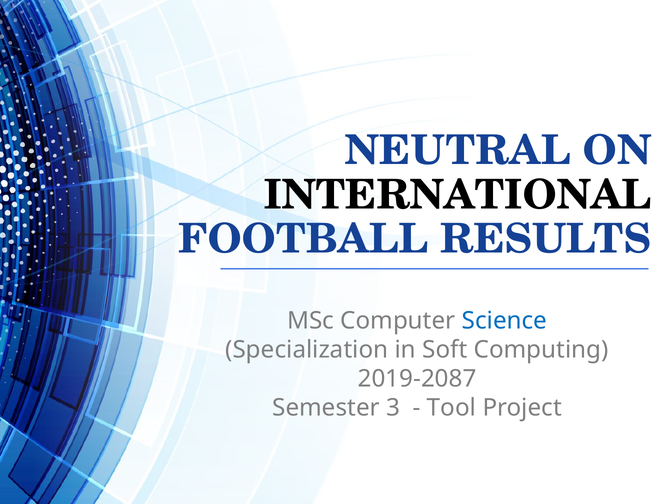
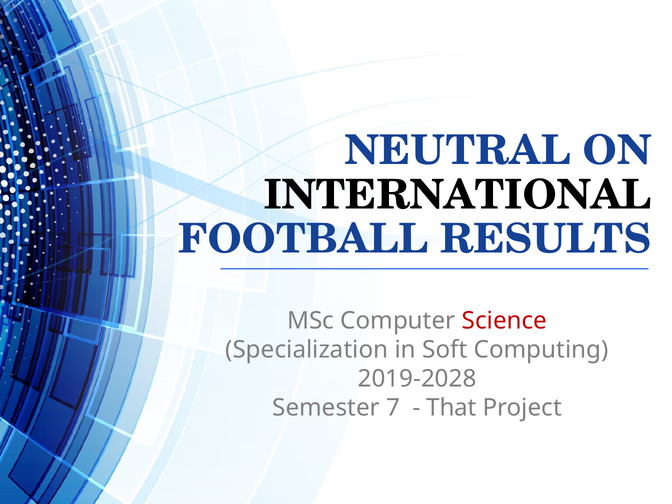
Science colour: blue -> red
2019-2087: 2019-2087 -> 2019-2028
3: 3 -> 7
Tool: Tool -> That
